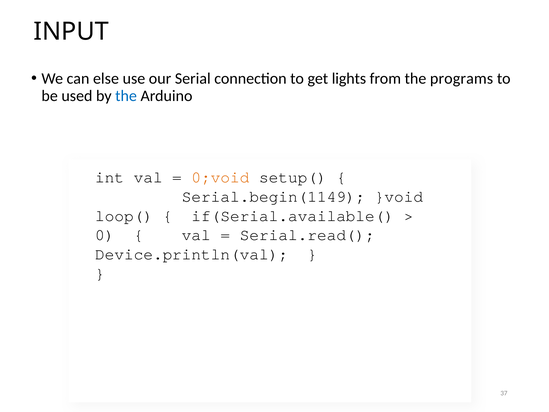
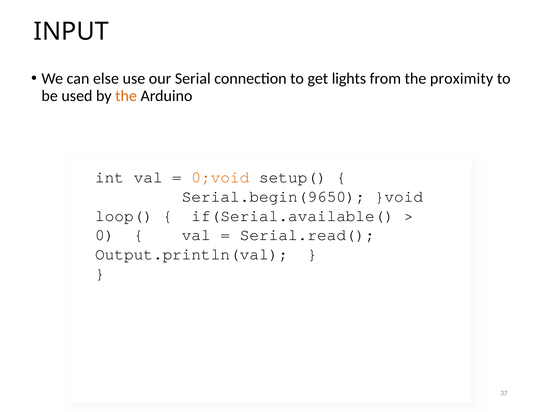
programs: programs -> proximity
the at (126, 96) colour: blue -> orange
Serial.begin(1149: Serial.begin(1149 -> Serial.begin(9650
Device.println(val: Device.println(val -> Output.println(val
